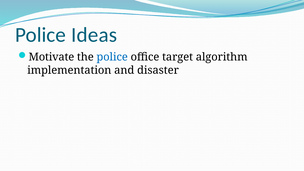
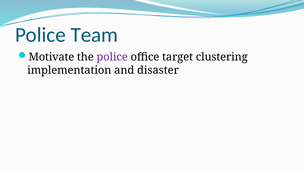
Ideas: Ideas -> Team
police at (112, 57) colour: blue -> purple
algorithm: algorithm -> clustering
